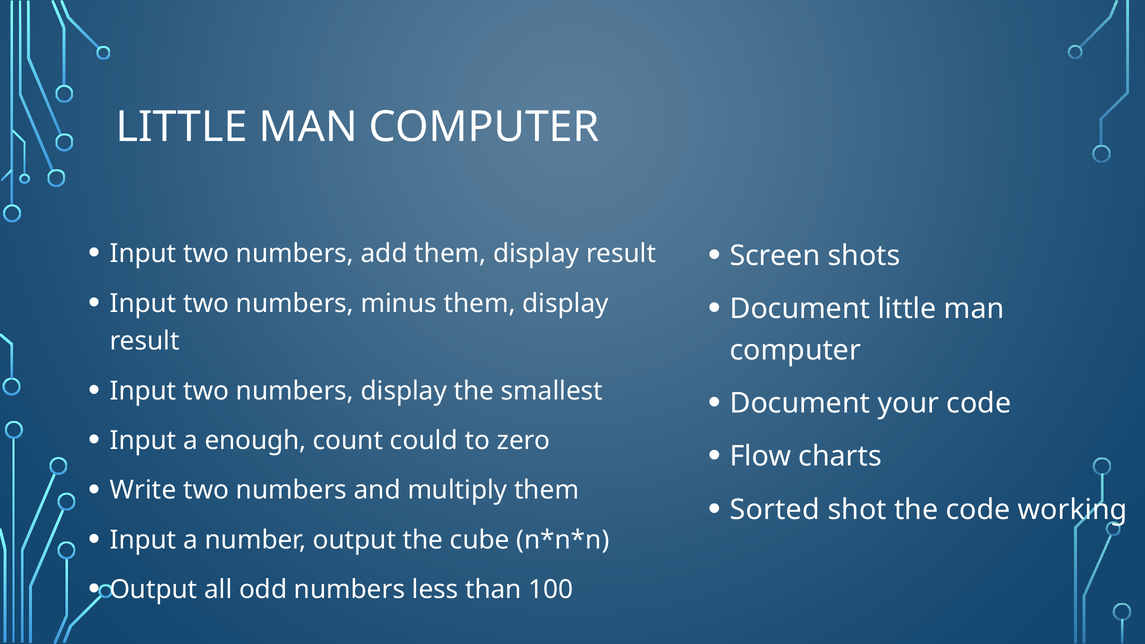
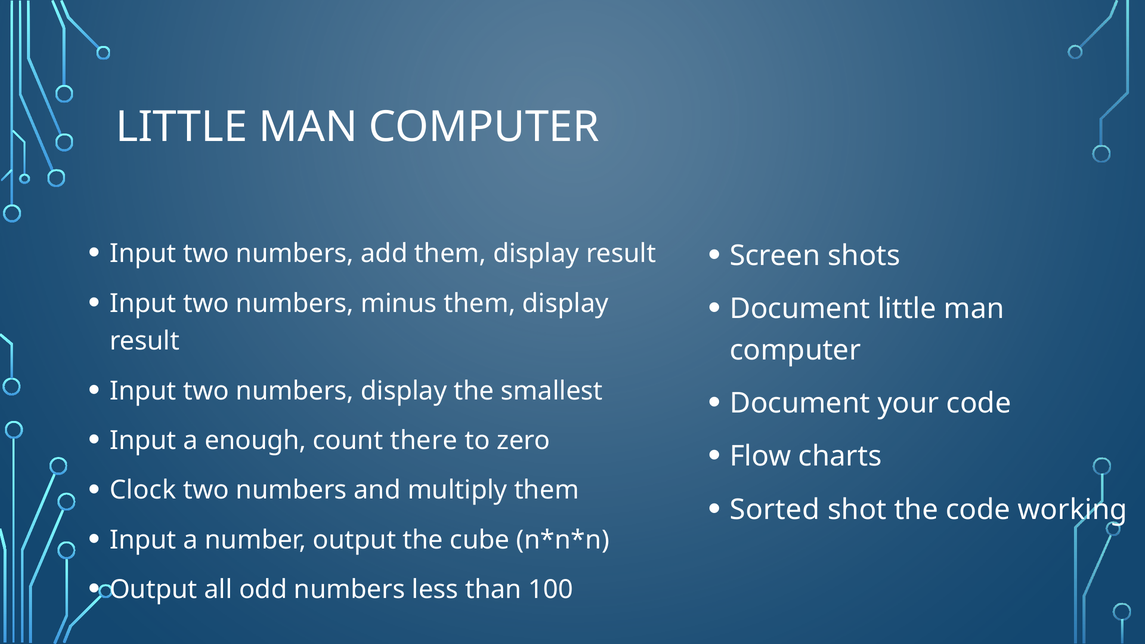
could: could -> there
Write: Write -> Clock
